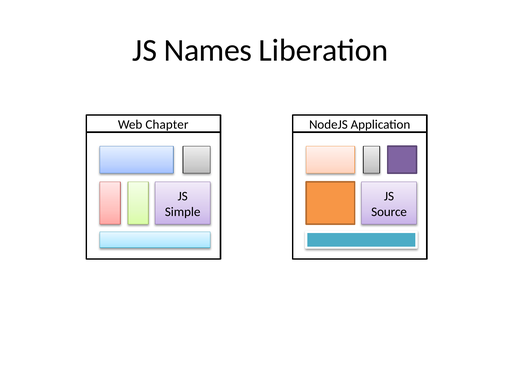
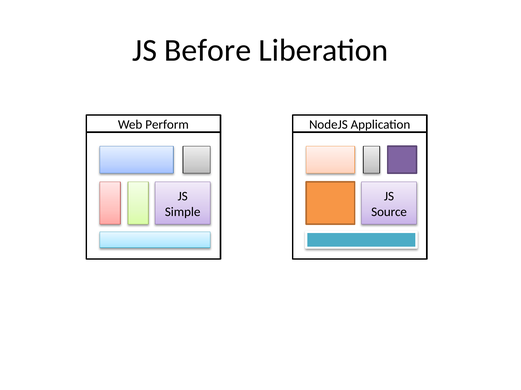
Names: Names -> Before
Chapter: Chapter -> Perform
